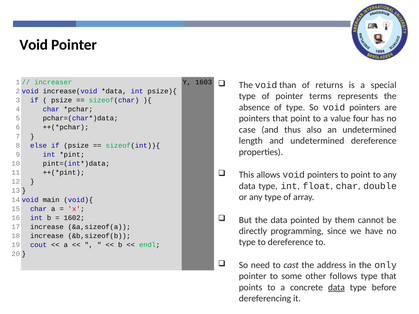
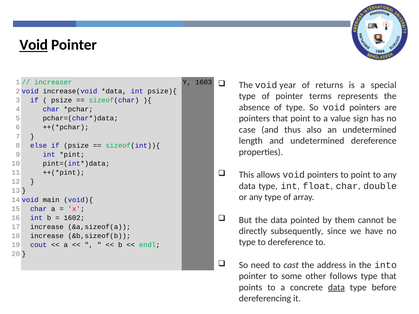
Void at (34, 45) underline: none -> present
than: than -> year
four: four -> sign
programming: programming -> subsequently
only: only -> into
